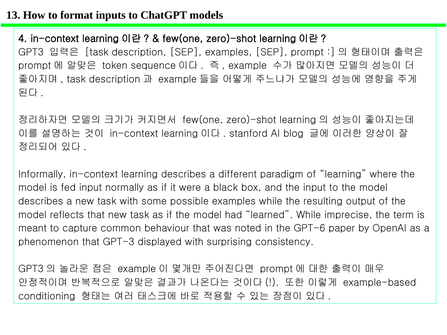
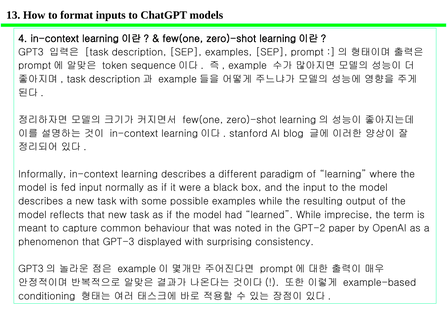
GPT-6: GPT-6 -> GPT-2
